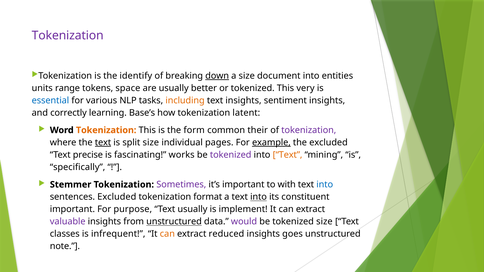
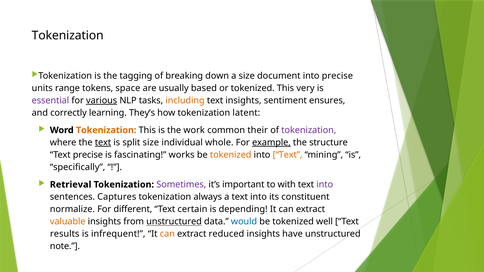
Tokenization at (68, 36) colour: purple -> black
identify: identify -> tagging
down underline: present -> none
into entities: entities -> precise
better: better -> based
essential colour: blue -> purple
various underline: none -> present
sentiment insights: insights -> ensures
Base’s: Base’s -> They’s
form: form -> work
pages: pages -> whole
the excluded: excluded -> structure
tokenized at (231, 155) colour: purple -> orange
Stemmer: Stemmer -> Retrieval
into at (325, 185) colour: blue -> purple
sentences Excluded: Excluded -> Captures
format: format -> always
into at (259, 197) underline: present -> none
important at (72, 209): important -> normalize
purpose: purpose -> different
Text usually: usually -> certain
implement: implement -> depending
valuable colour: purple -> orange
would colour: purple -> blue
tokenized size: size -> well
classes: classes -> results
goes: goes -> have
